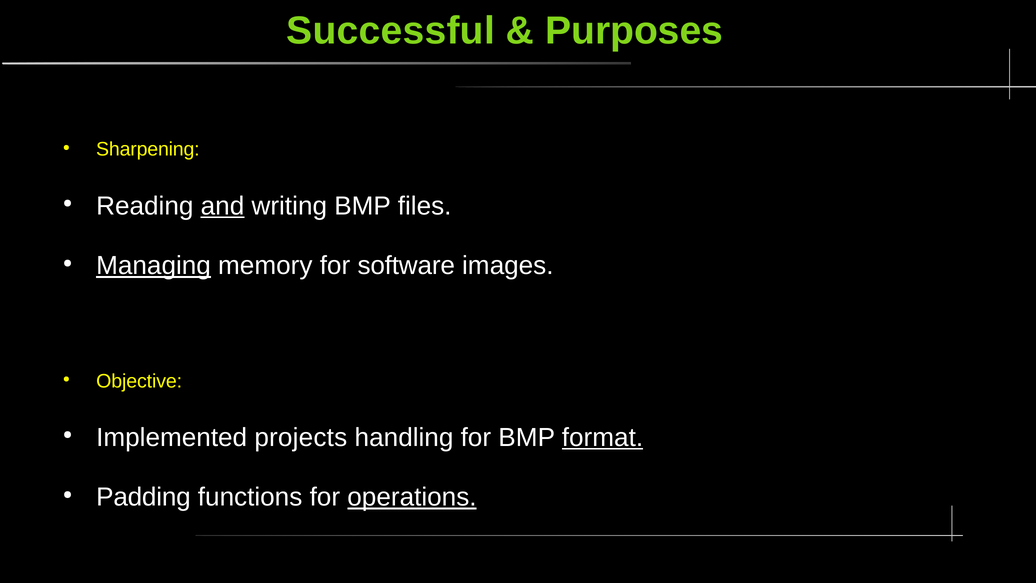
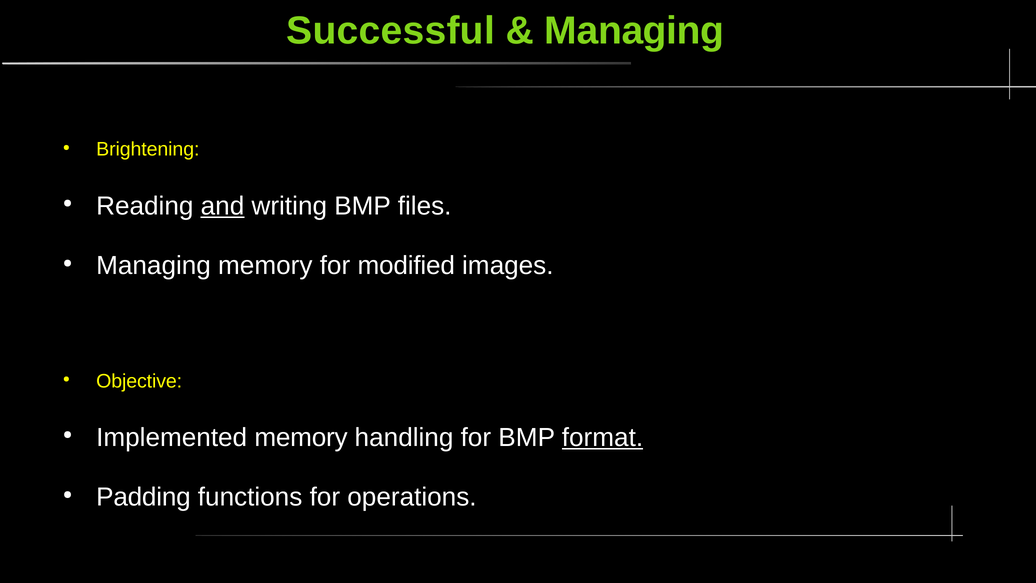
Purposes at (634, 31): Purposes -> Managing
Sharpening: Sharpening -> Brightening
Managing at (154, 266) underline: present -> none
software: software -> modified
Implemented projects: projects -> memory
operations underline: present -> none
